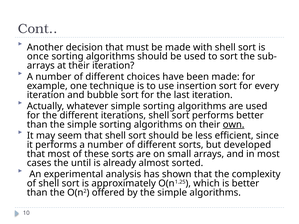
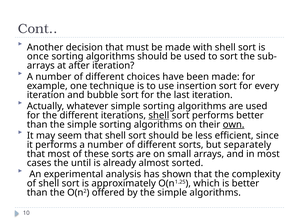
at their: their -> after
shell at (159, 115) underline: none -> present
developed: developed -> separately
